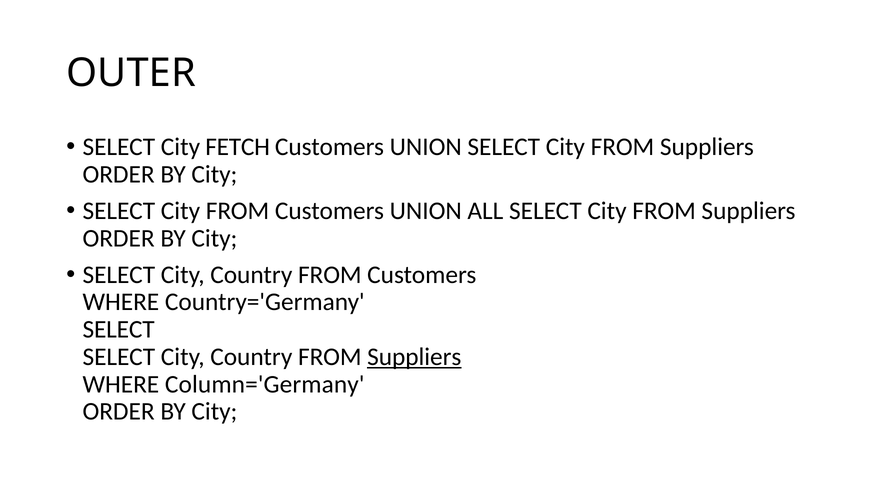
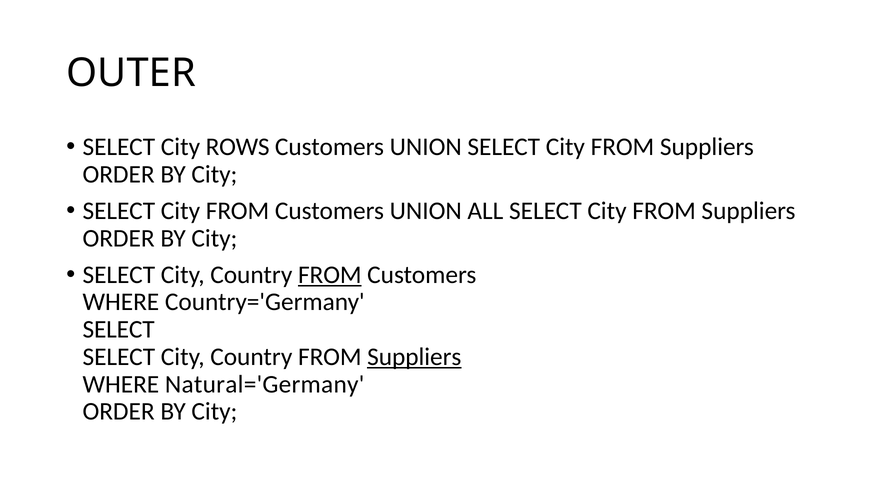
FETCH: FETCH -> ROWS
FROM at (330, 275) underline: none -> present
Column='Germany: Column='Germany -> Natural='Germany
